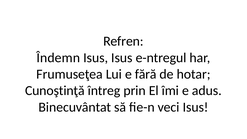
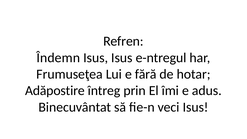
Cunoştinţă: Cunoştinţă -> Adăpostire
